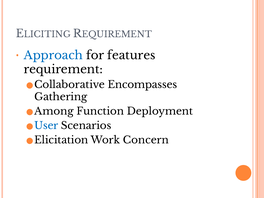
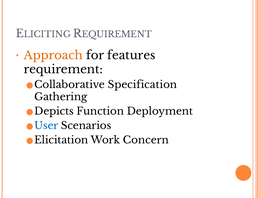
Approach colour: blue -> orange
Encompasses: Encompasses -> Specification
Among: Among -> Depicts
